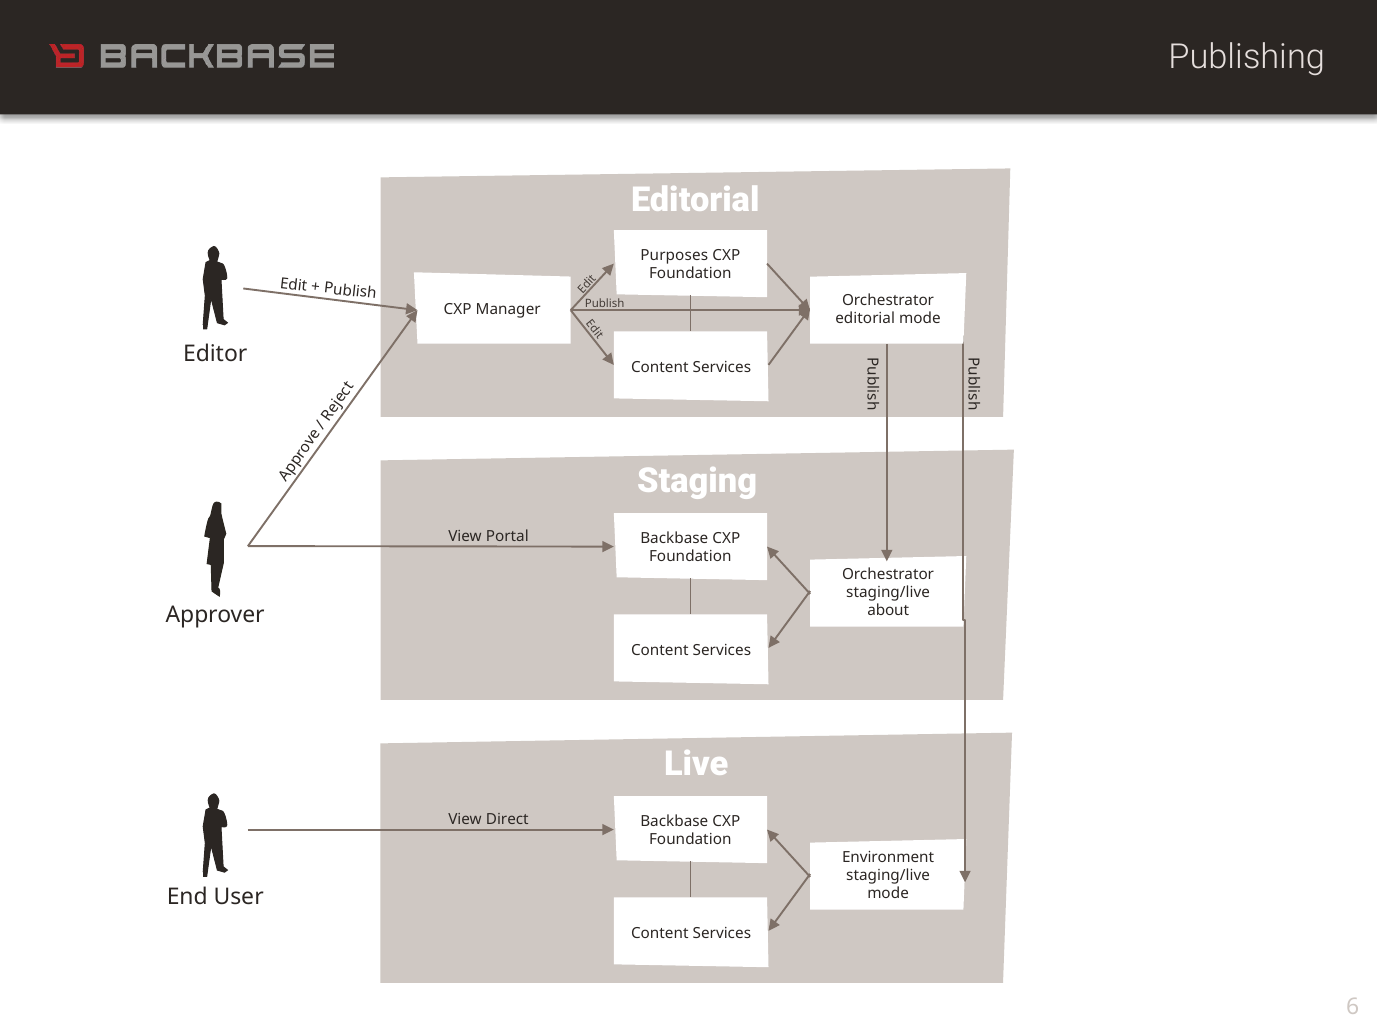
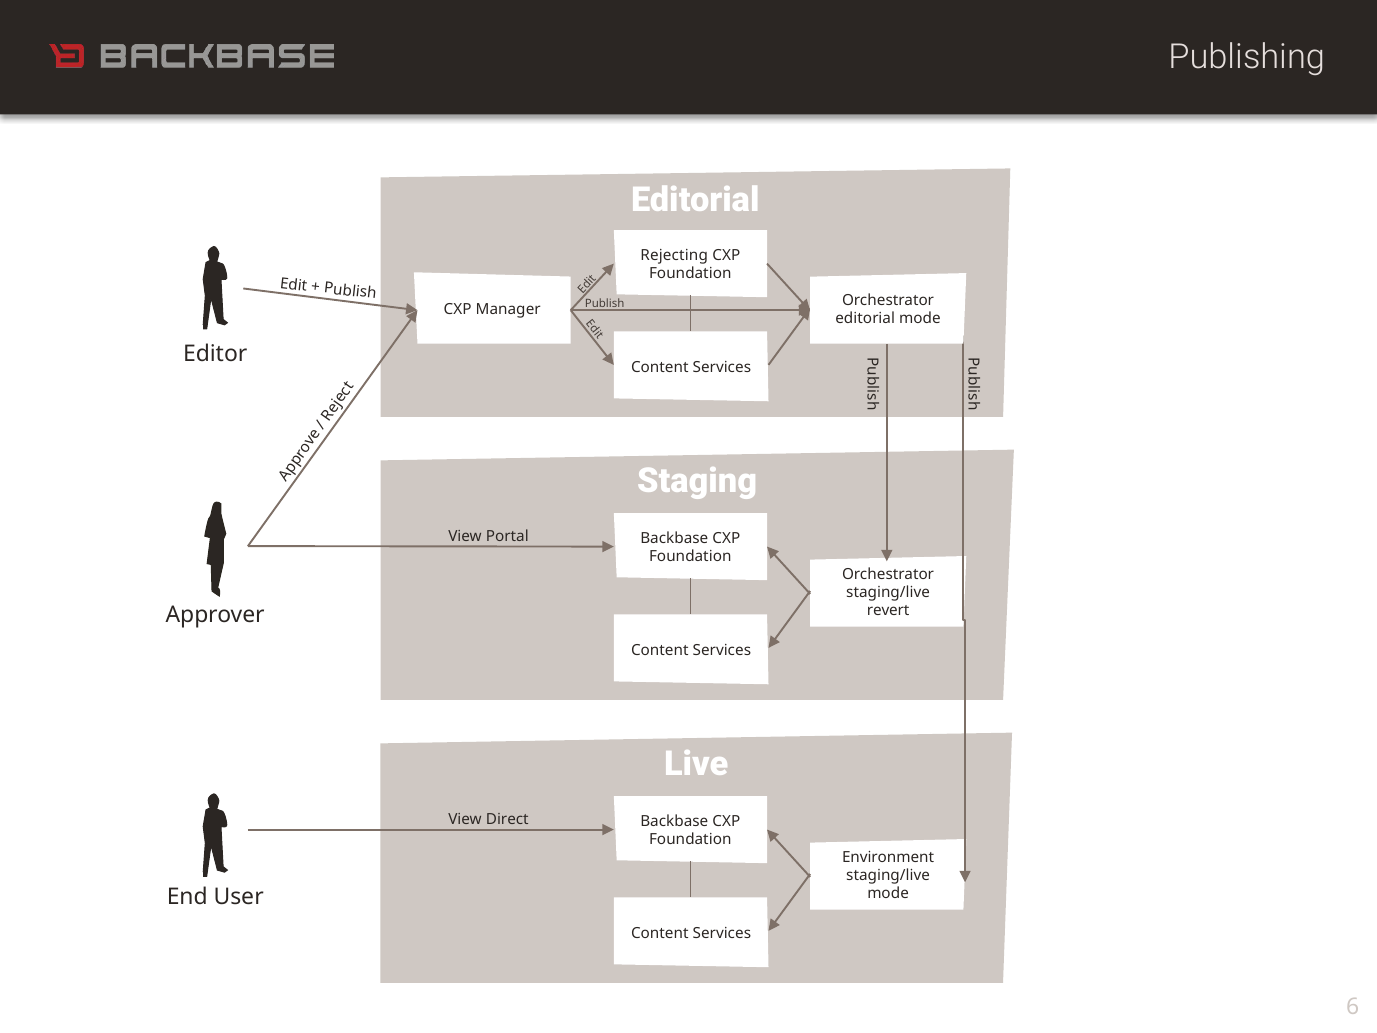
Purposes: Purposes -> Rejecting
about: about -> revert
